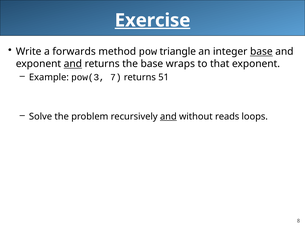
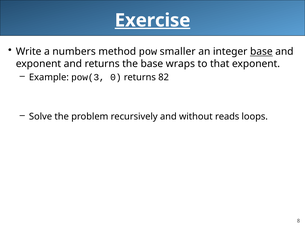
forwards: forwards -> numbers
triangle: triangle -> smaller
and at (73, 64) underline: present -> none
7: 7 -> 0
51: 51 -> 82
and at (168, 116) underline: present -> none
